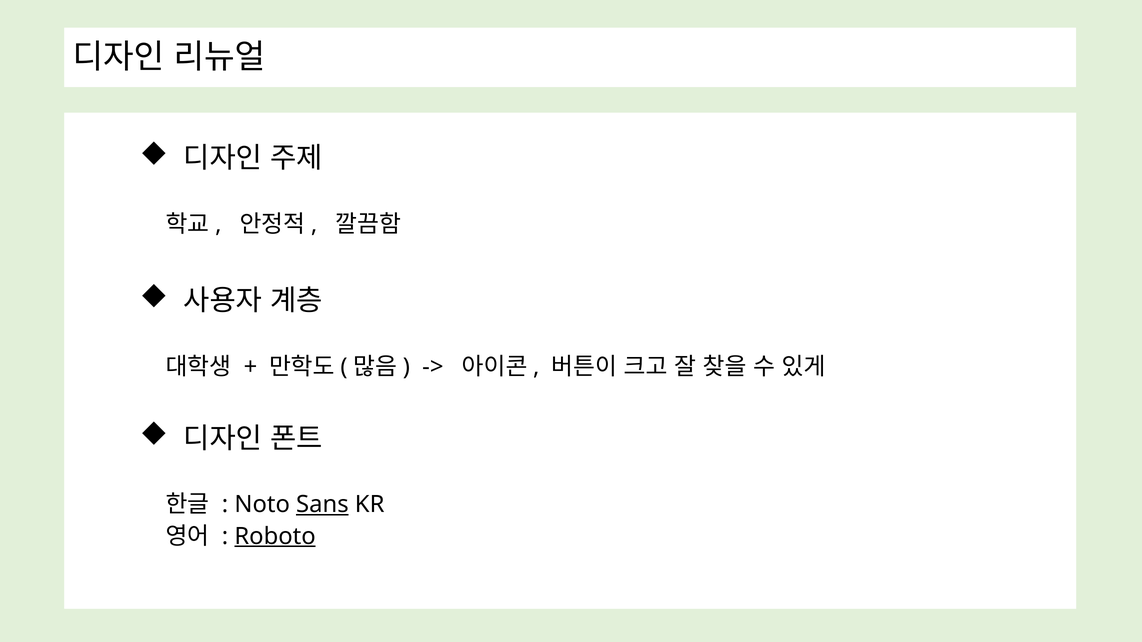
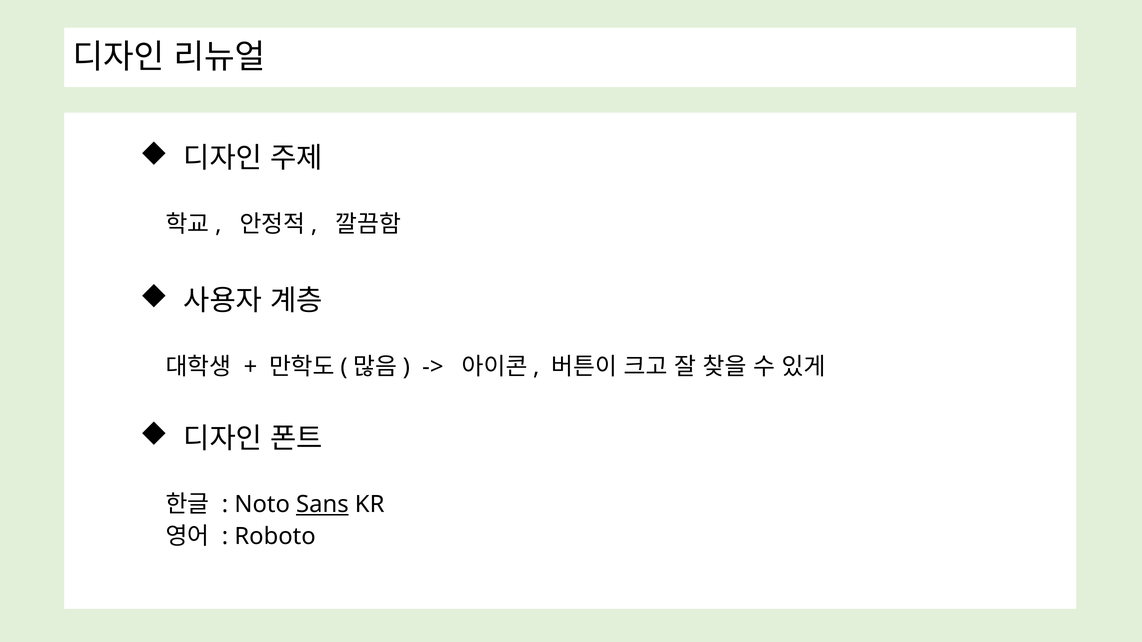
Roboto underline: present -> none
